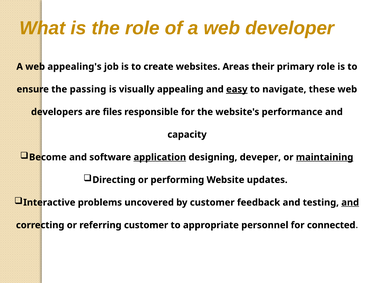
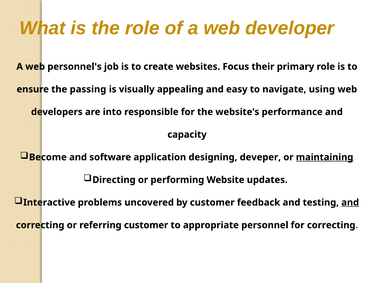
appealing's: appealing's -> personnel's
Areas: Areas -> Focus
easy underline: present -> none
these: these -> using
files: files -> into
application underline: present -> none
for connected: connected -> correcting
